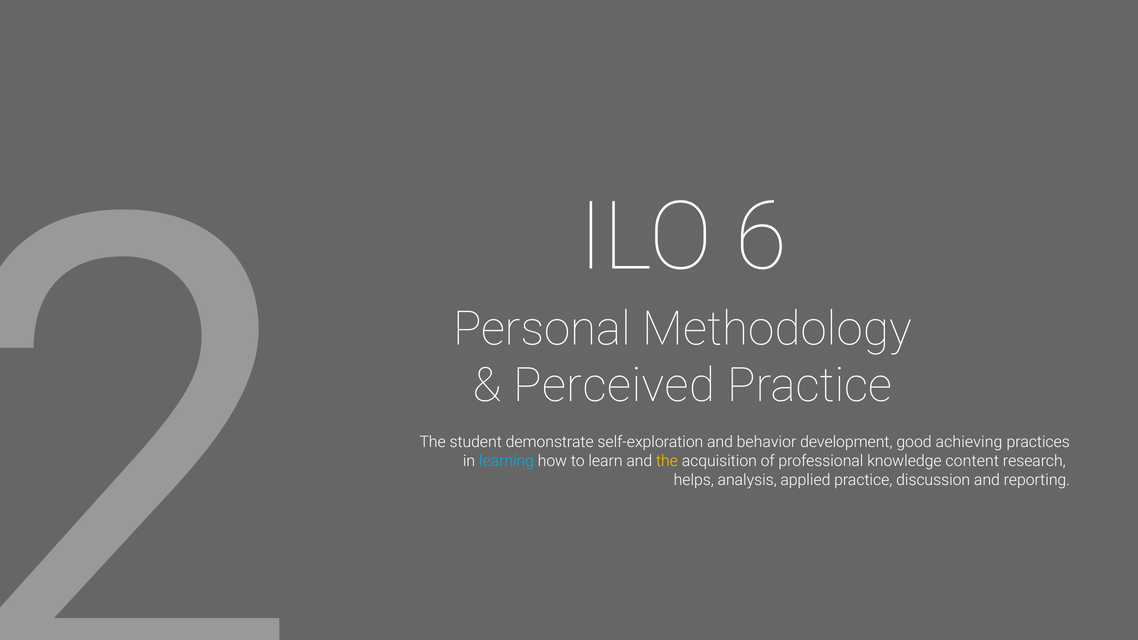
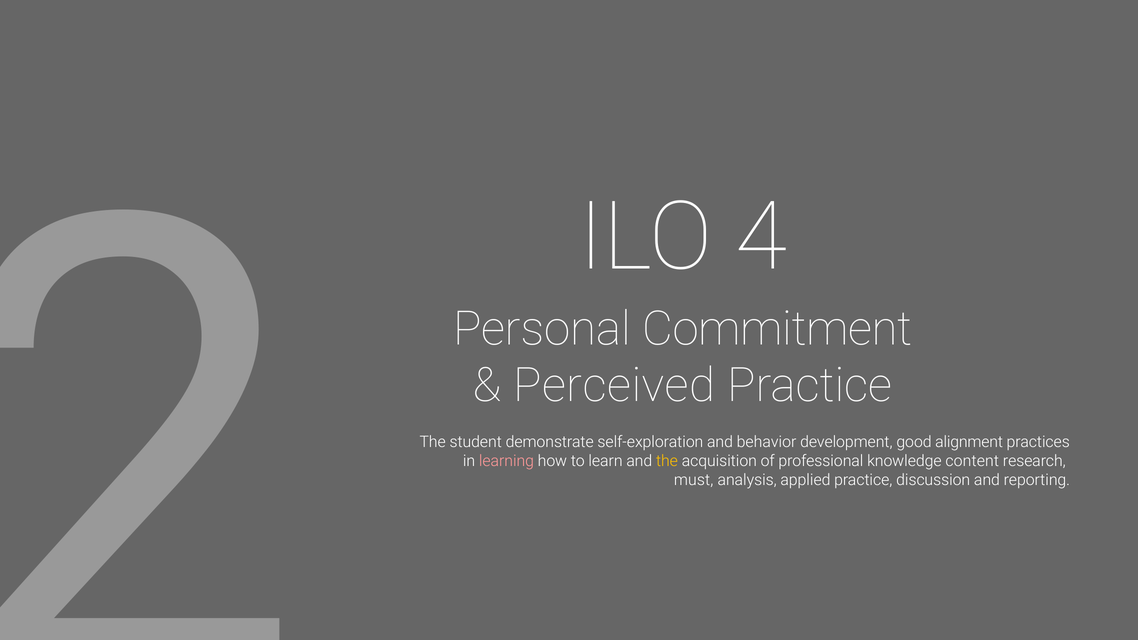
6: 6 -> 4
Methodology: Methodology -> Commitment
achieving: achieving -> alignment
learning colour: light blue -> pink
helps: helps -> must
